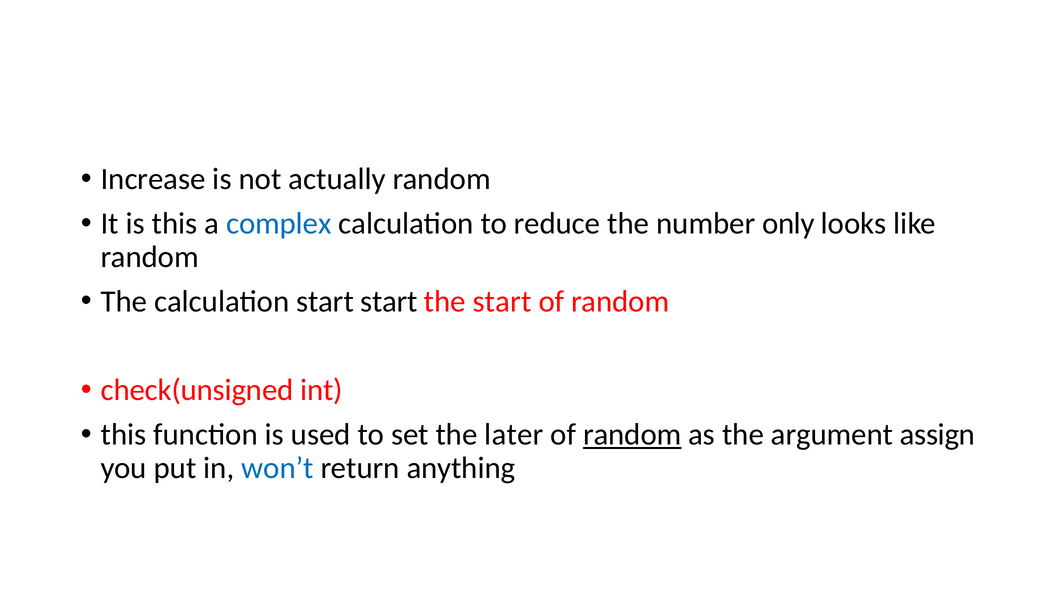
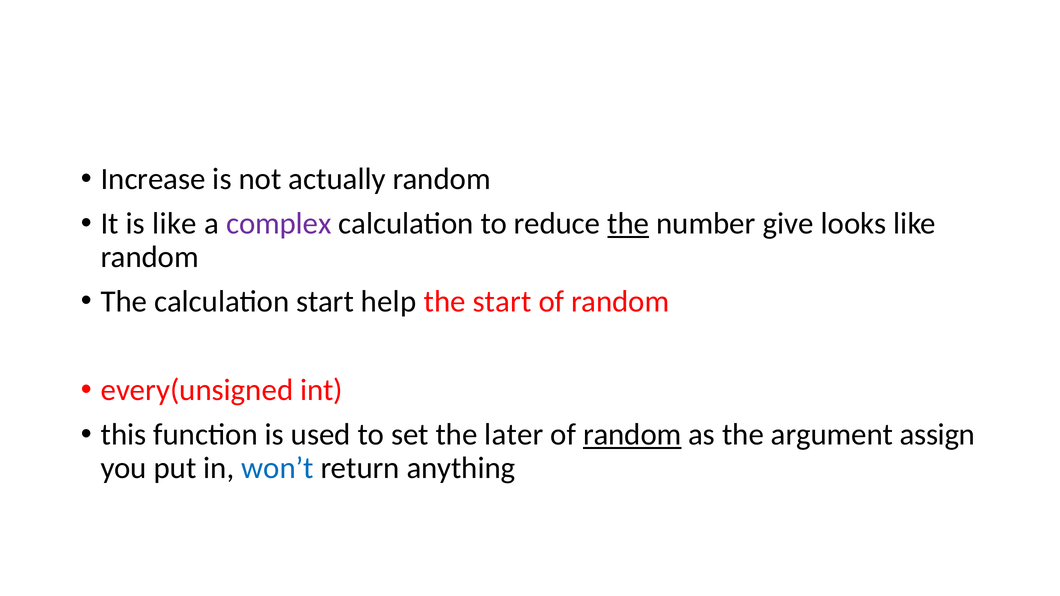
is this: this -> like
complex colour: blue -> purple
the at (628, 224) underline: none -> present
only: only -> give
start start: start -> help
check(unsigned: check(unsigned -> every(unsigned
